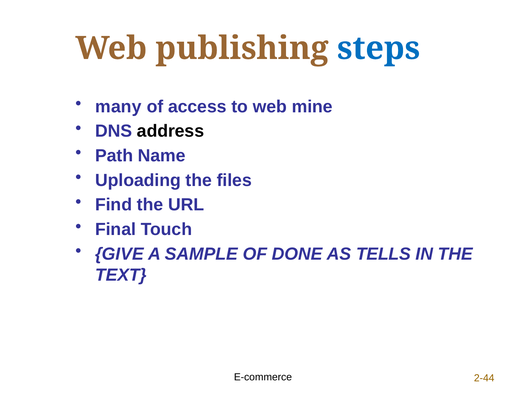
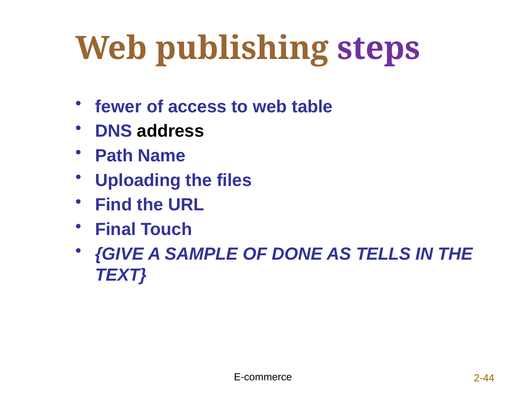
steps colour: blue -> purple
many: many -> fewer
mine: mine -> table
